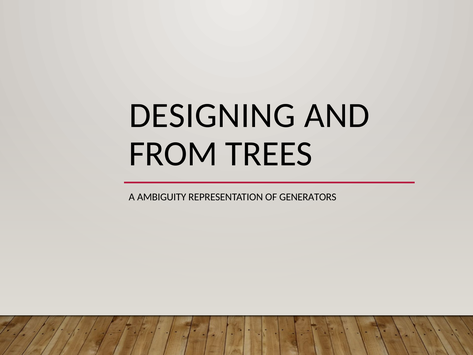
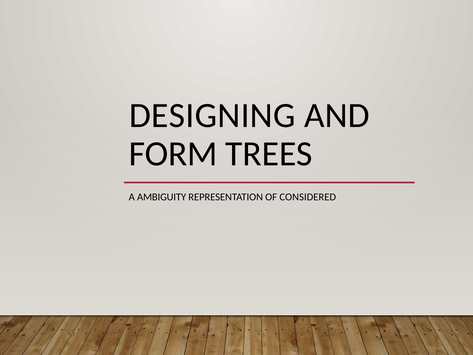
FROM: FROM -> FORM
GENERATORS: GENERATORS -> CONSIDERED
